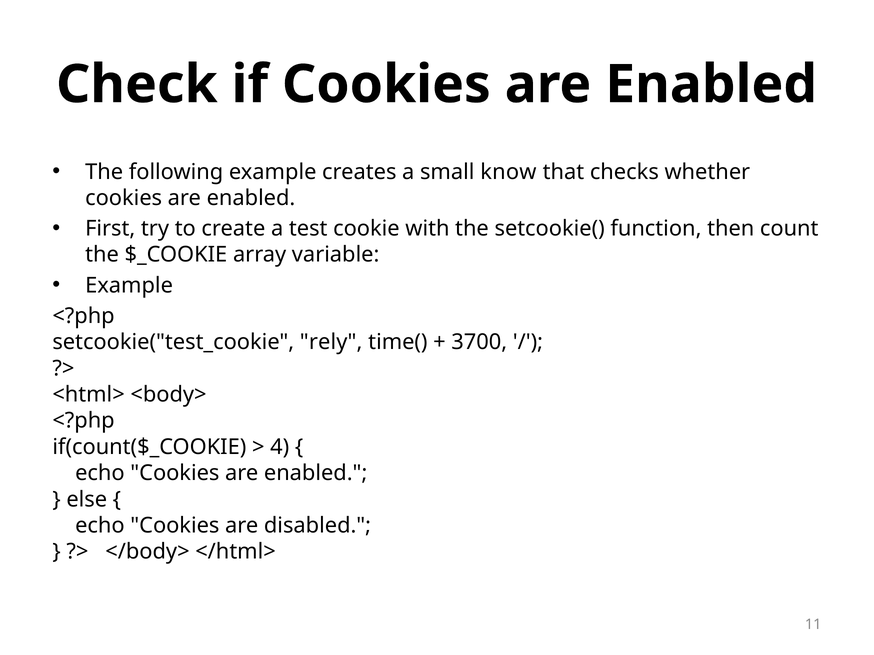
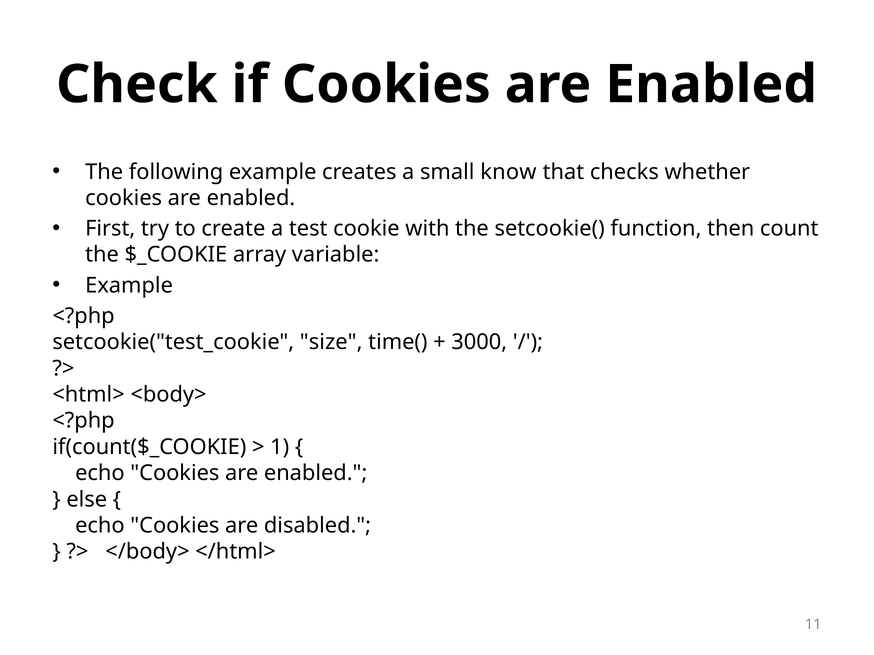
rely: rely -> size
3700: 3700 -> 3000
4: 4 -> 1
